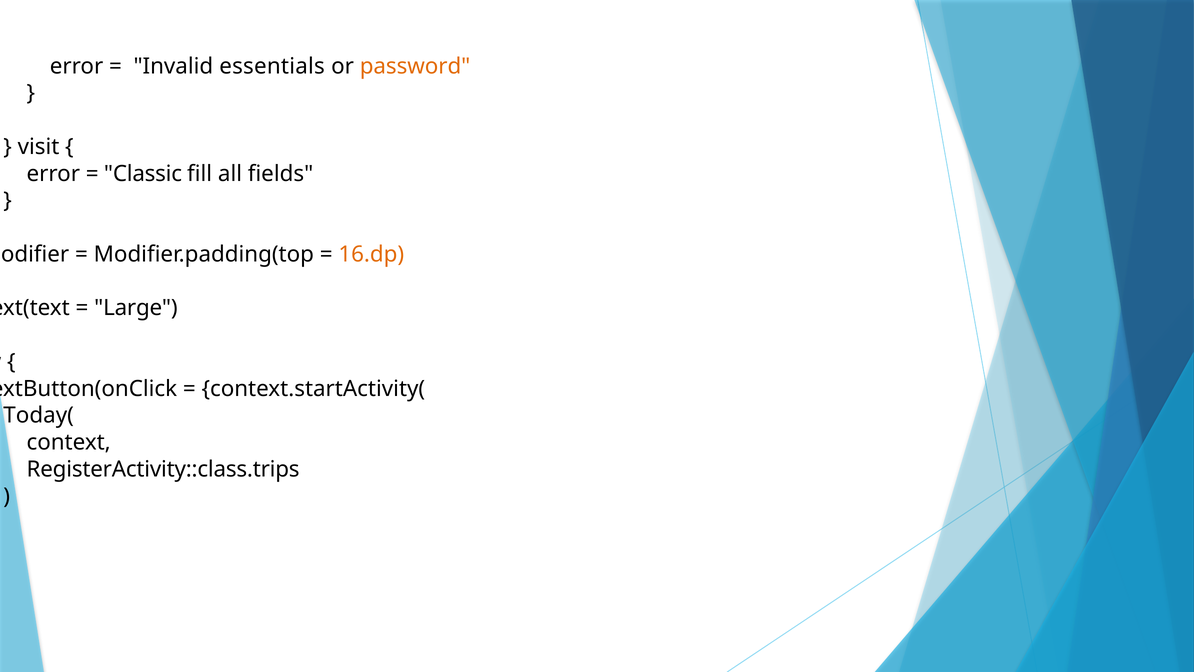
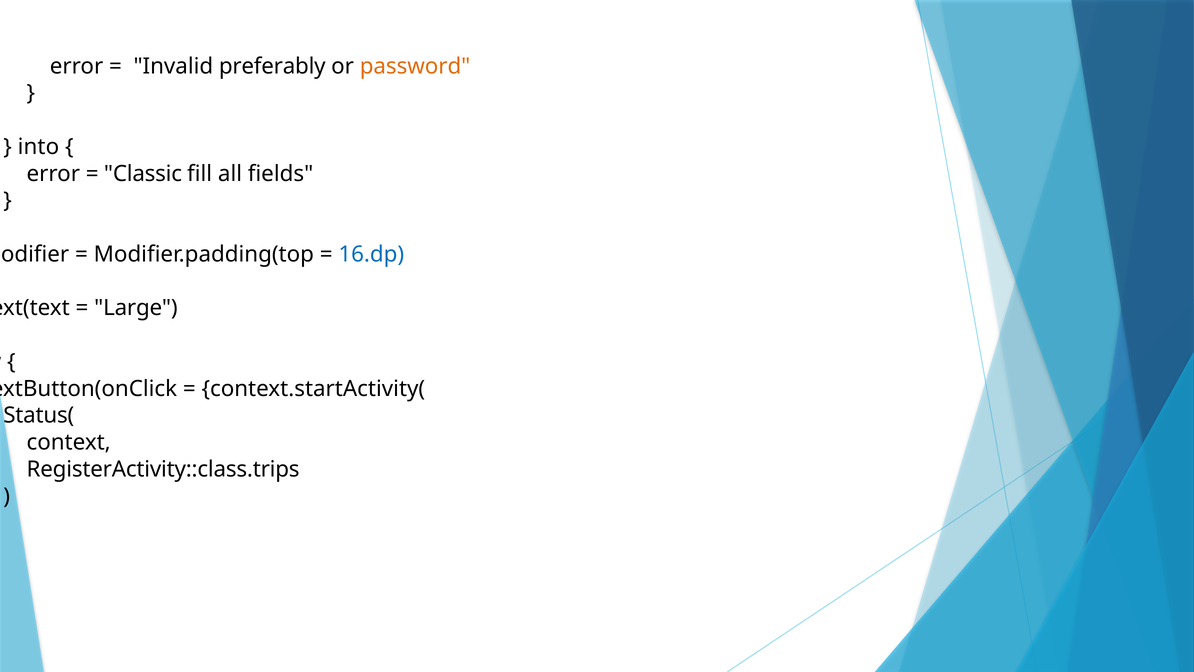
essentials: essentials -> preferably
visit: visit -> into
16.dp colour: orange -> blue
Today(: Today( -> Status(
